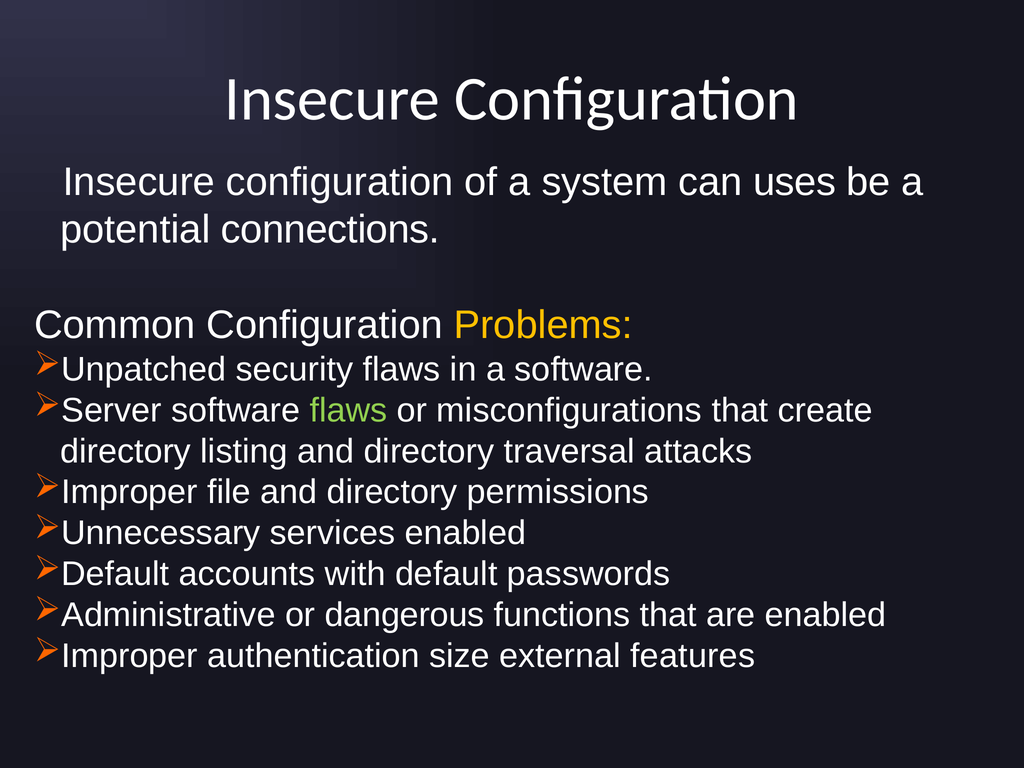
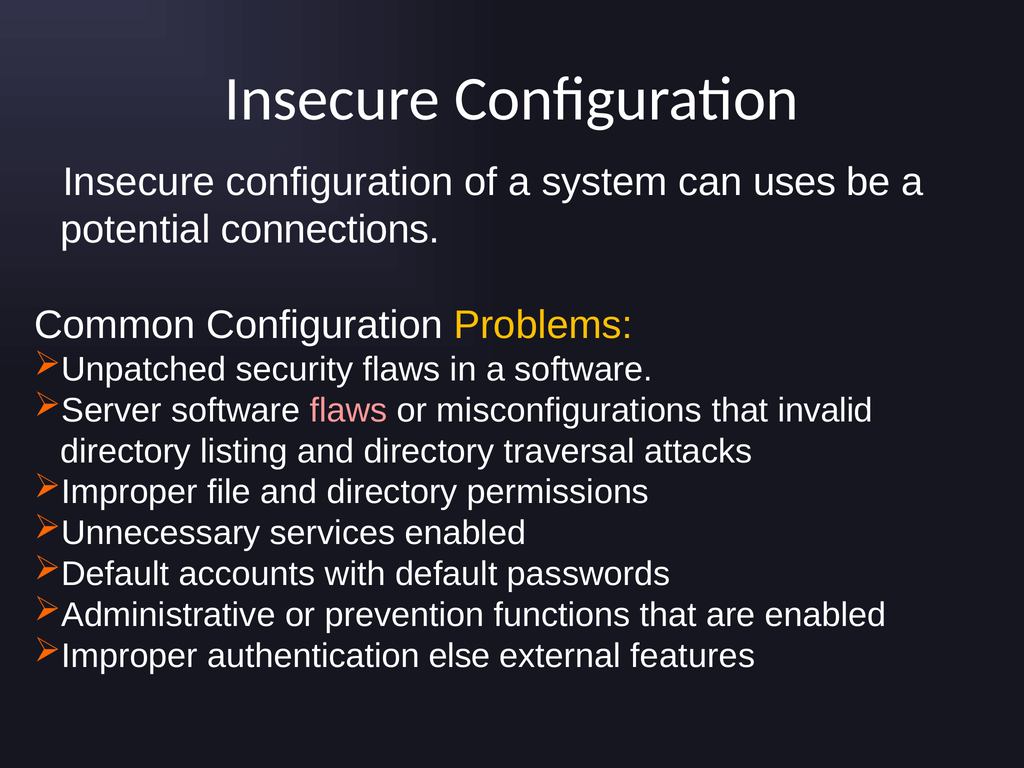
flaws at (348, 410) colour: light green -> pink
create: create -> invalid
dangerous: dangerous -> prevention
size: size -> else
